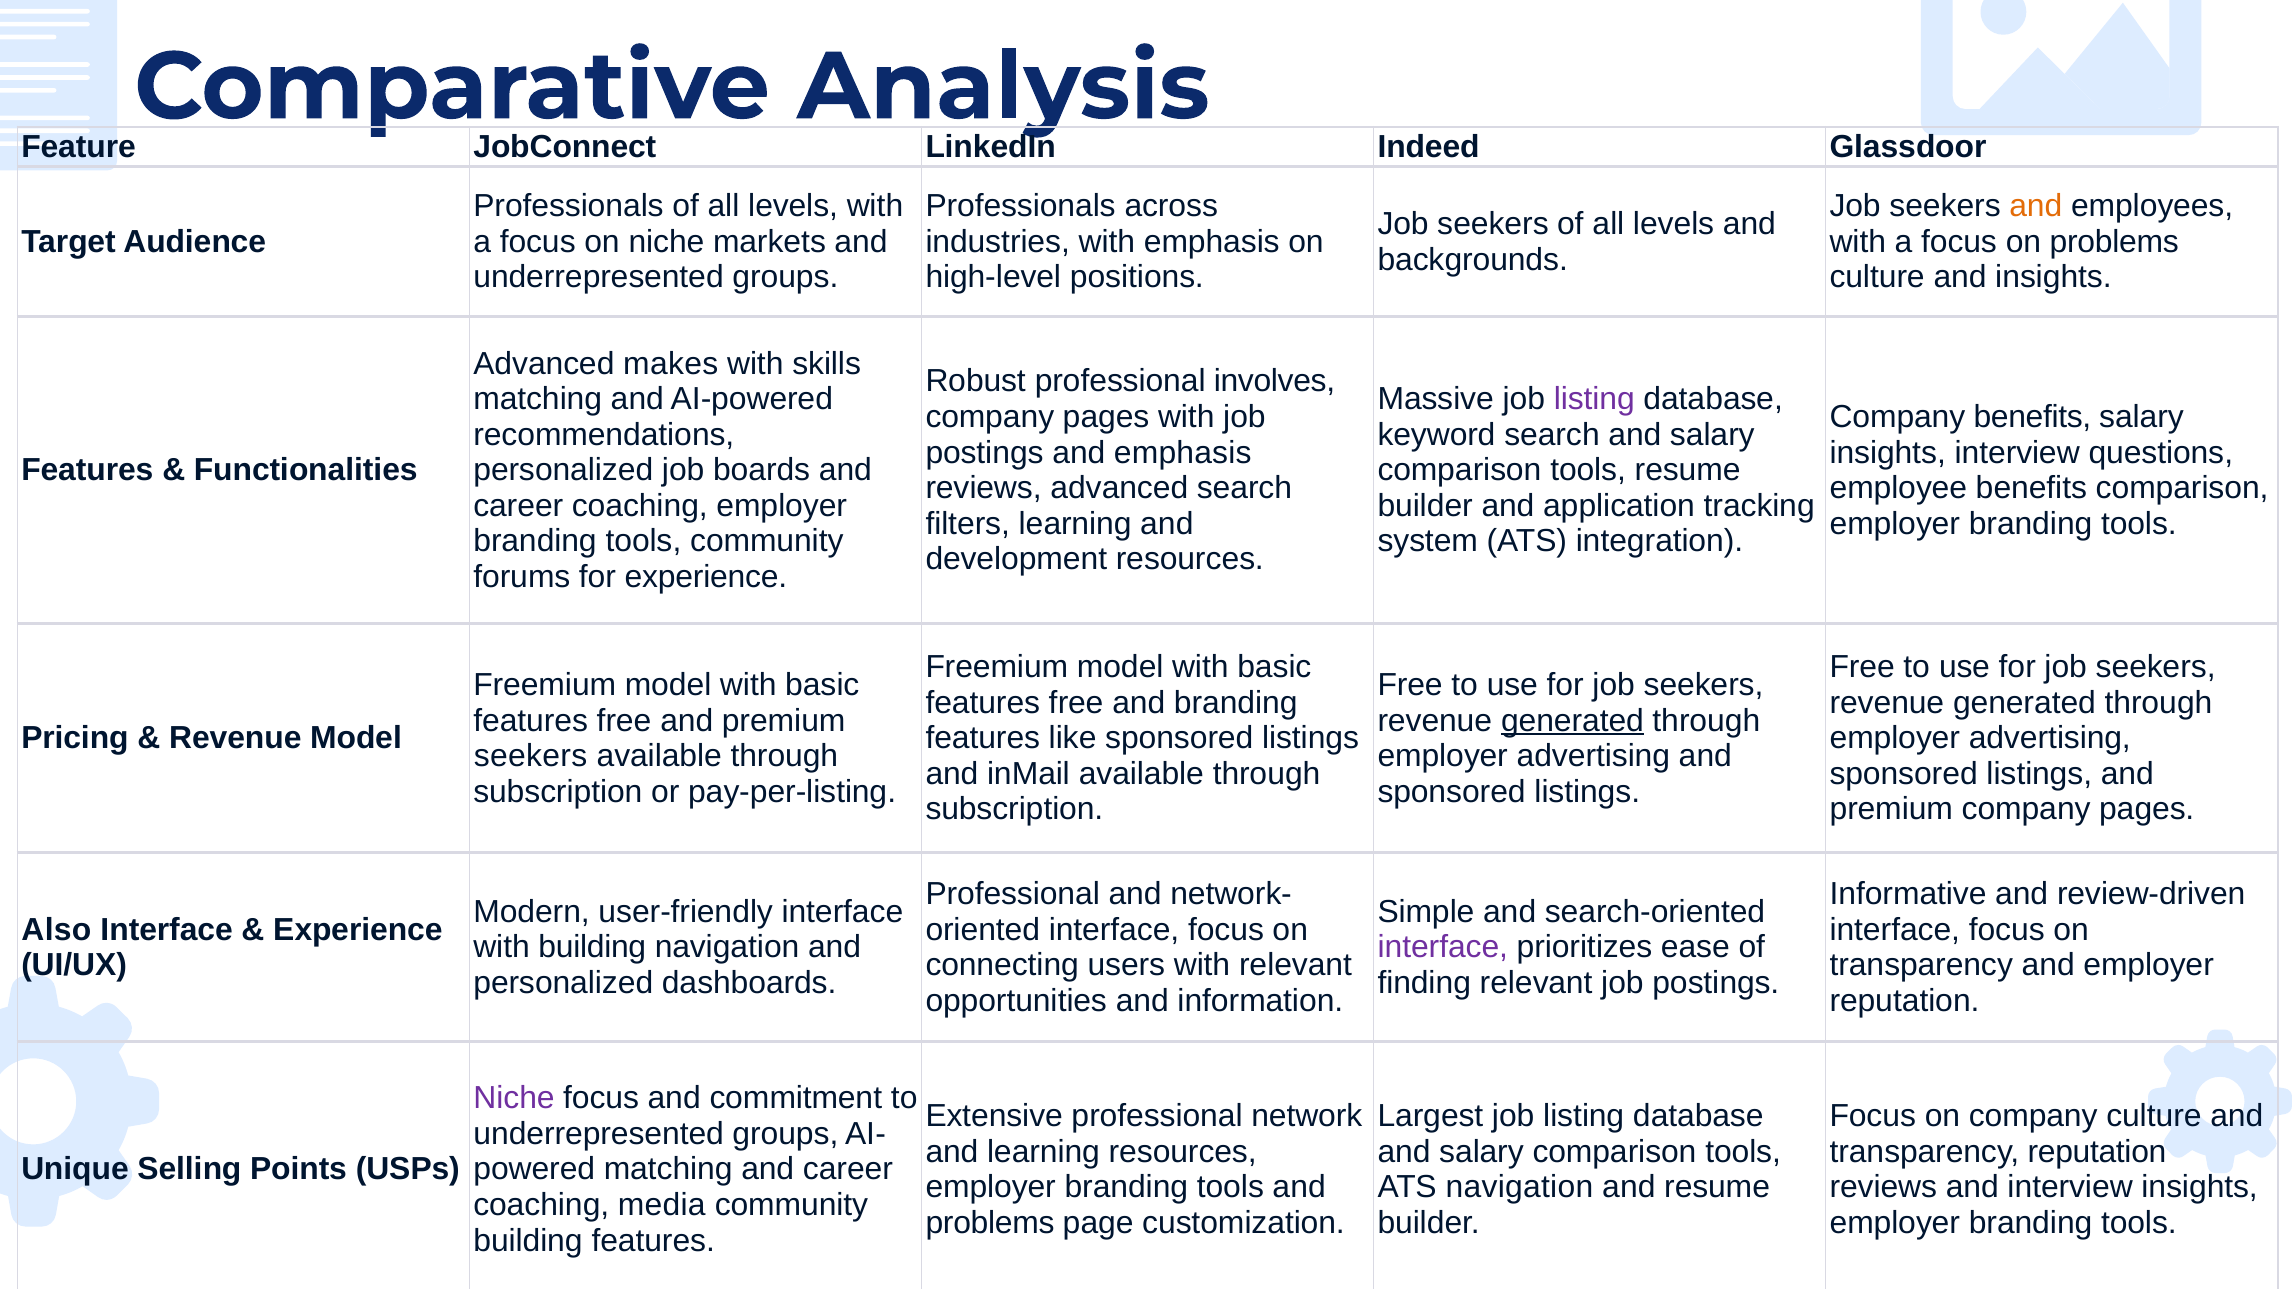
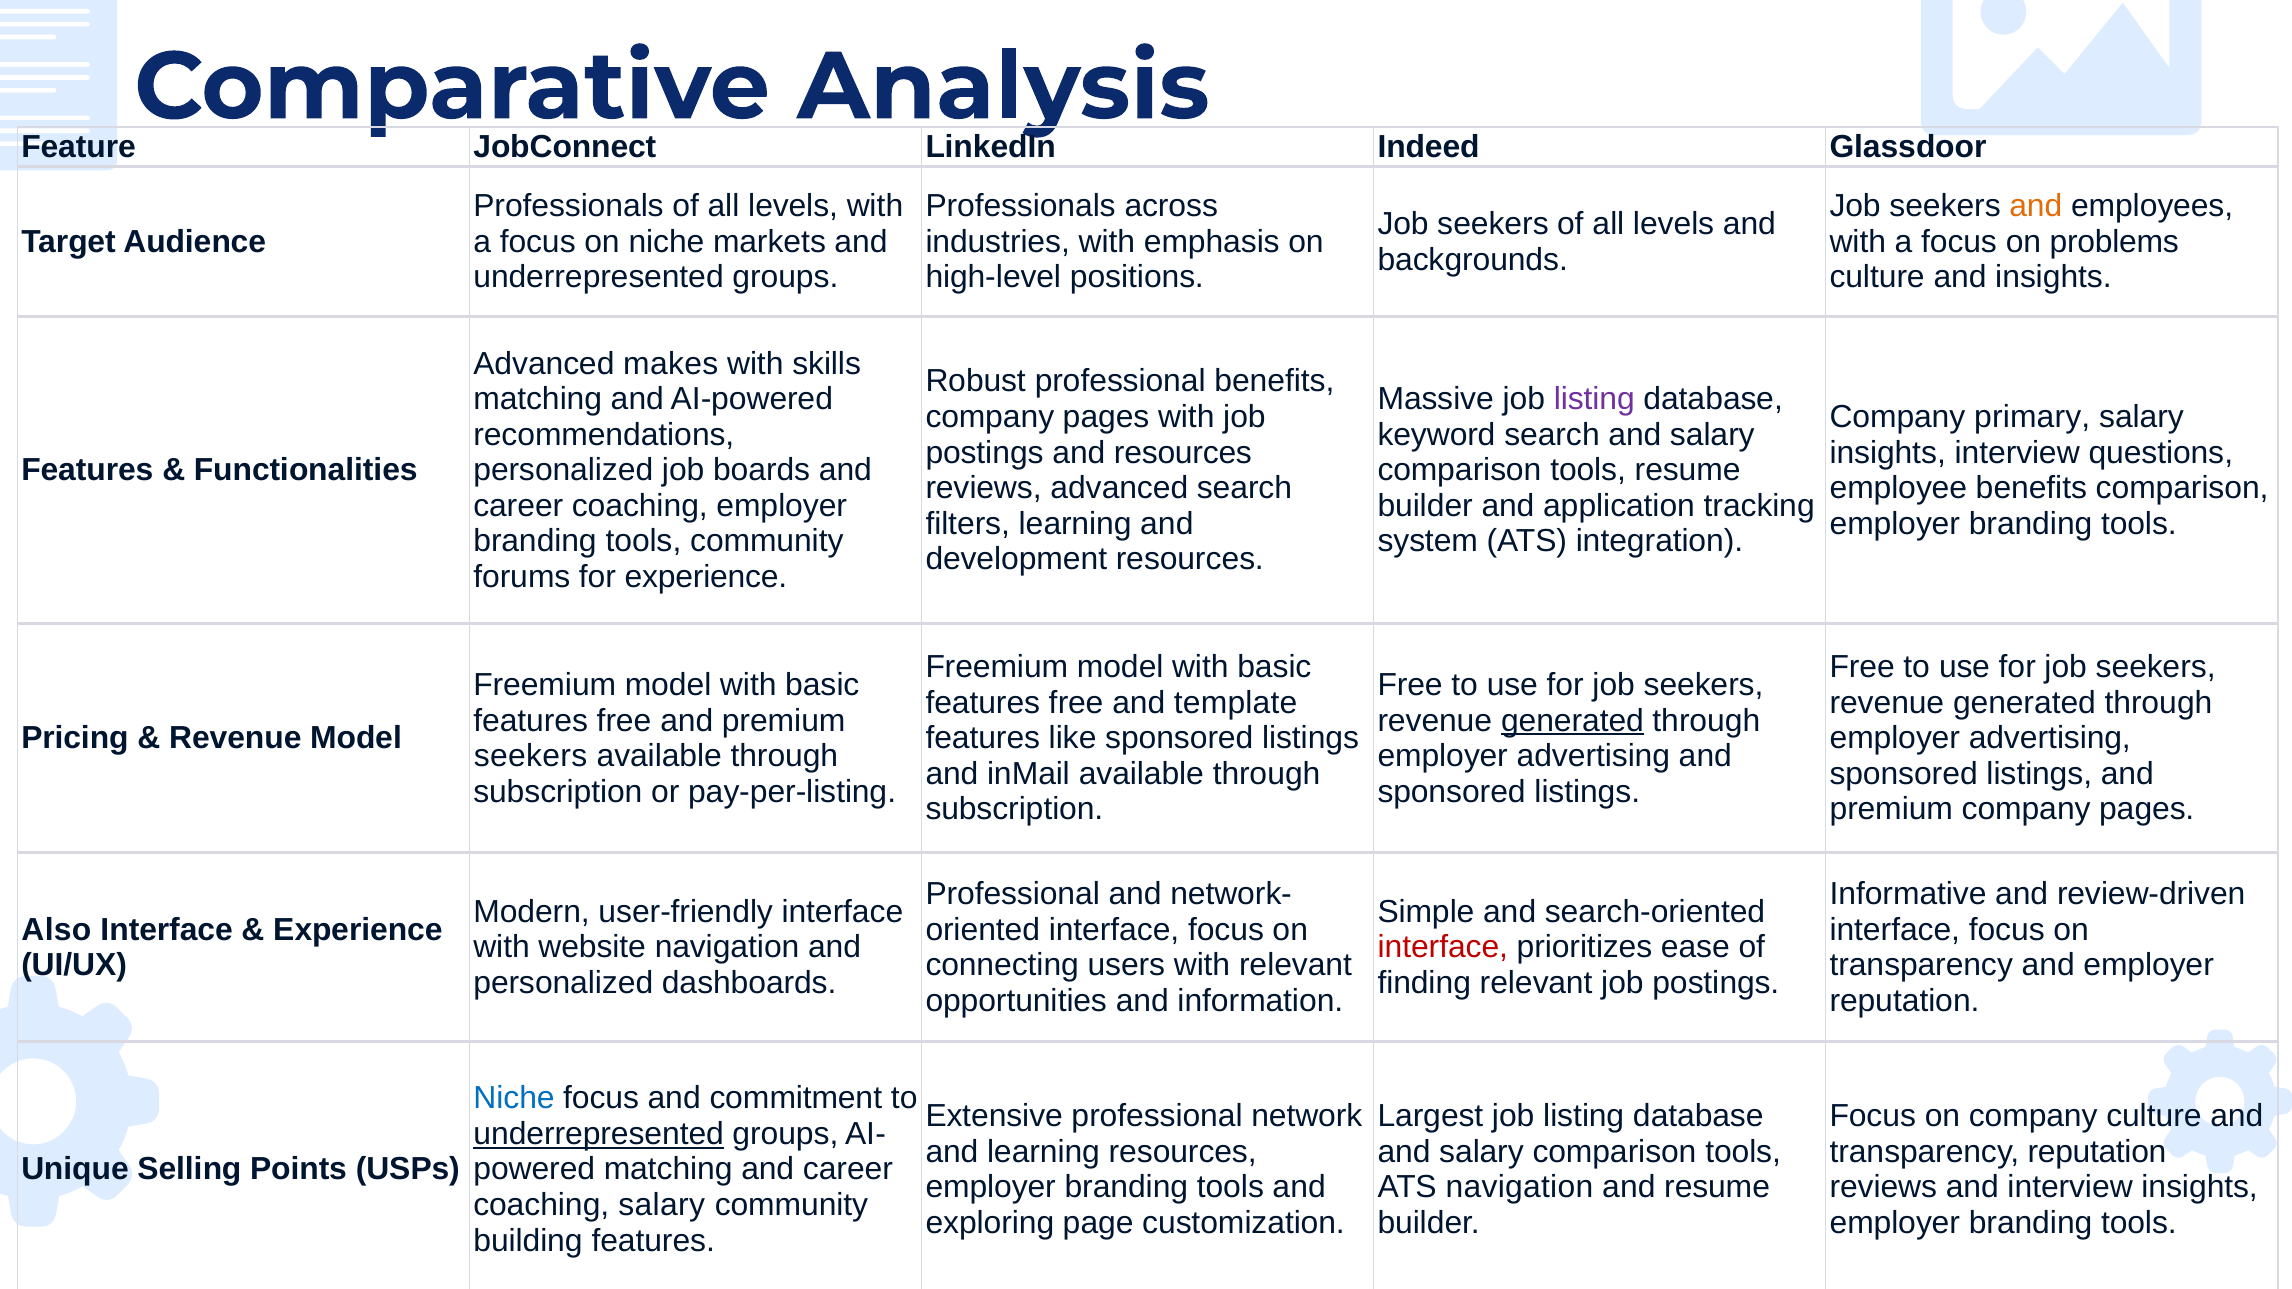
professional involves: involves -> benefits
Company benefits: benefits -> primary
and emphasis: emphasis -> resources
and branding: branding -> template
with building: building -> website
interface at (1443, 948) colour: purple -> red
Niche at (514, 1099) colour: purple -> blue
underrepresented at (599, 1134) underline: none -> present
coaching media: media -> salary
problems at (990, 1223): problems -> exploring
